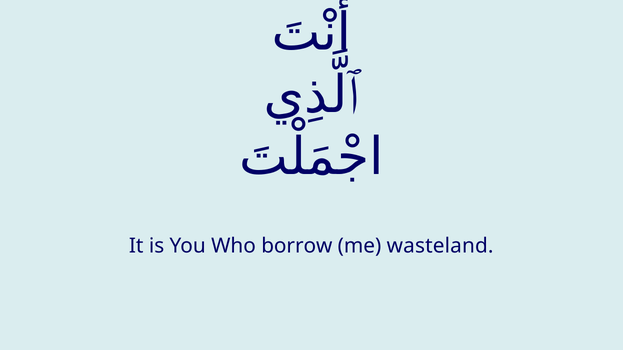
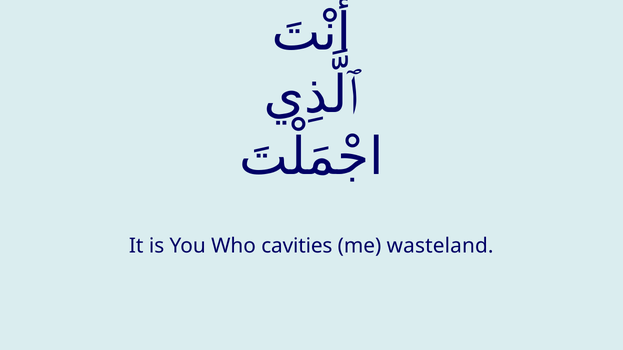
borrow: borrow -> cavities
